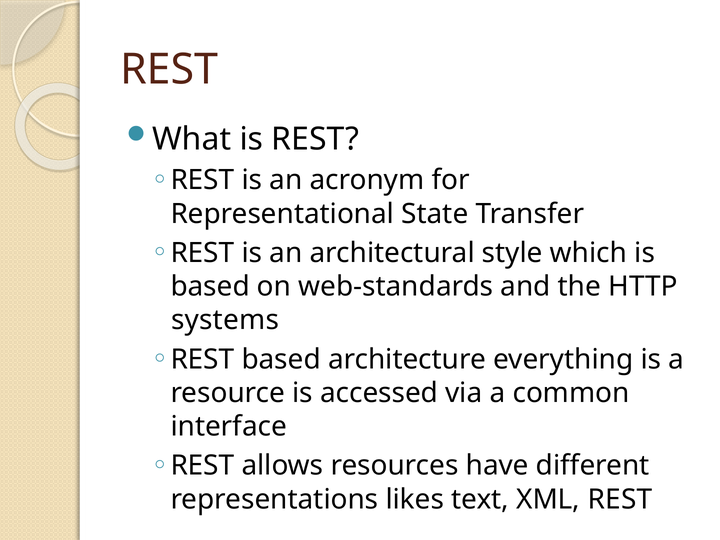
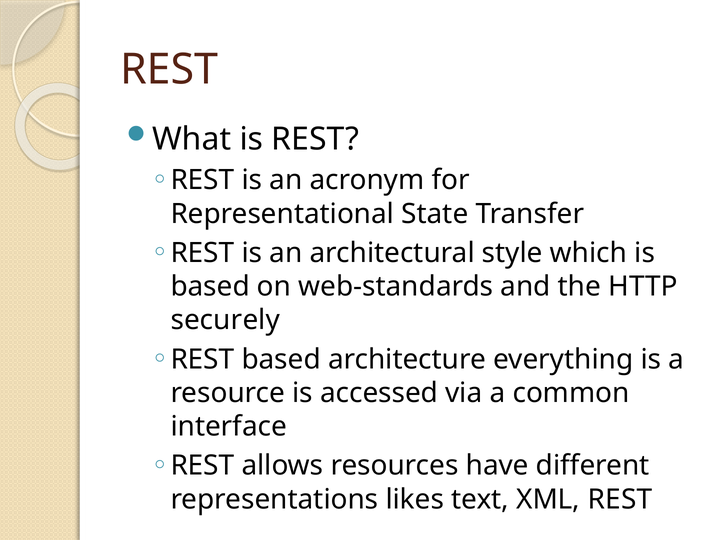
systems: systems -> securely
